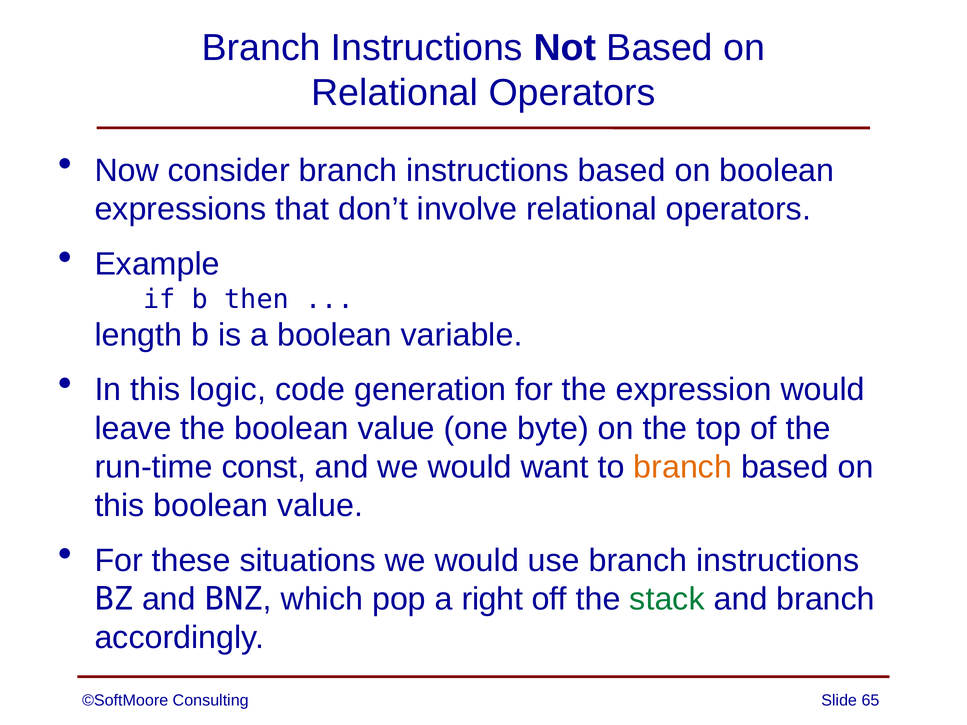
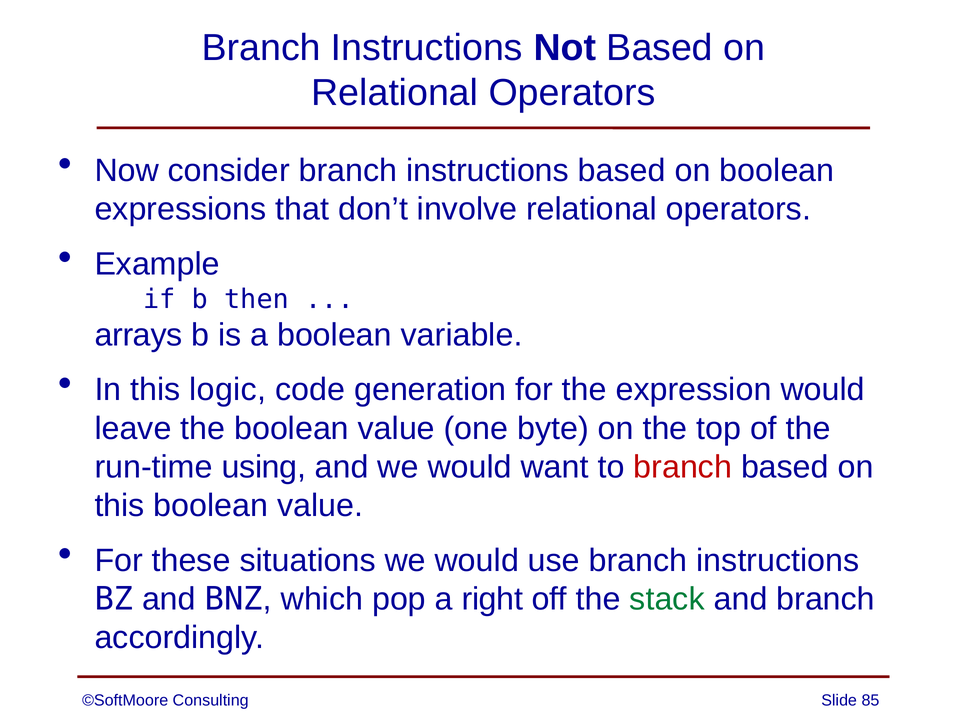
length: length -> arrays
const: const -> using
branch at (683, 467) colour: orange -> red
65: 65 -> 85
